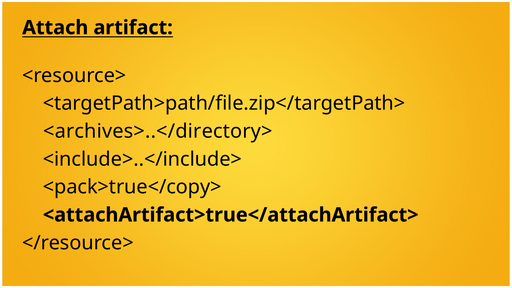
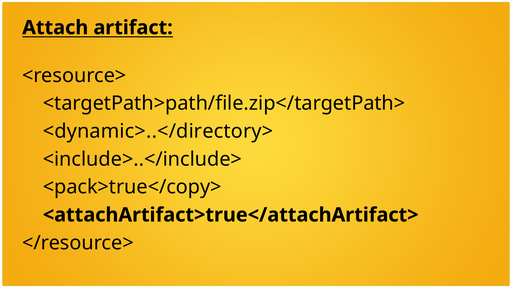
<archives>..</directory>: <archives>..</directory> -> <dynamic>..</directory>
